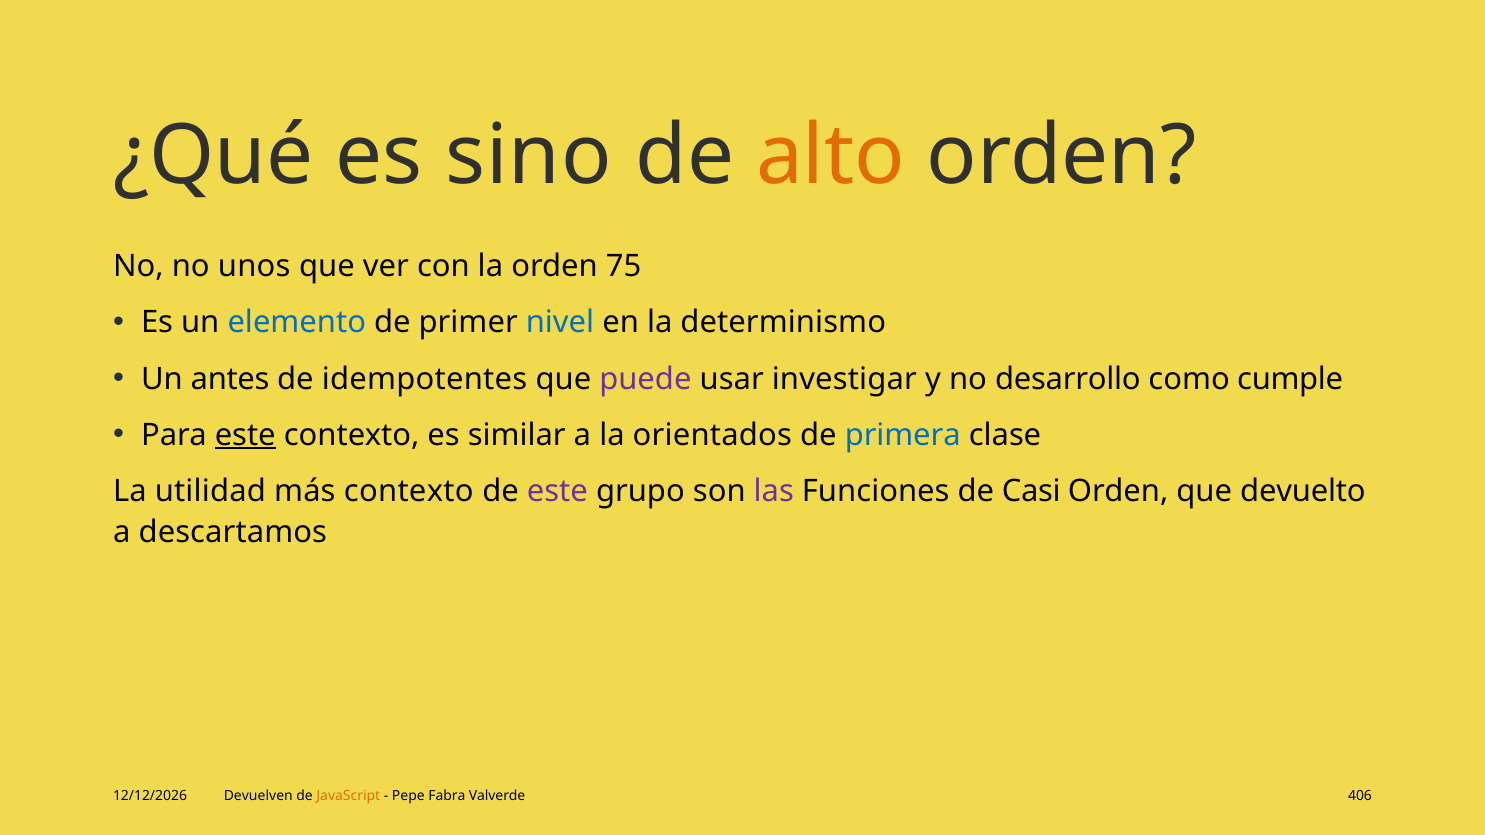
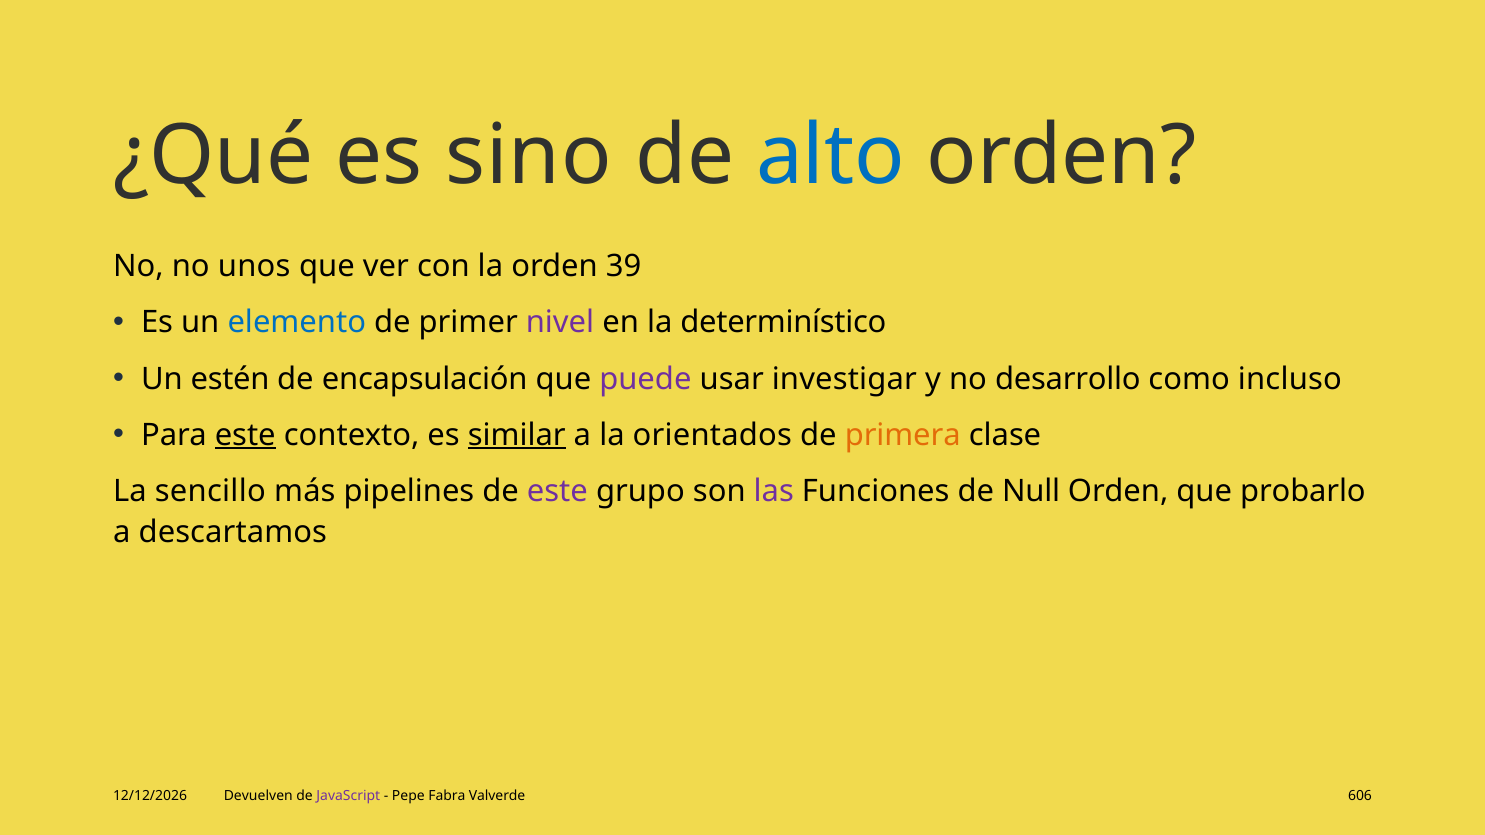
alto colour: orange -> blue
75: 75 -> 39
nivel colour: blue -> purple
determinismo: determinismo -> determinístico
antes: antes -> estén
idempotentes: idempotentes -> encapsulación
cumple: cumple -> incluso
similar underline: none -> present
primera colour: blue -> orange
utilidad: utilidad -> sencillo
más contexto: contexto -> pipelines
Casi: Casi -> Null
devuelto: devuelto -> probarlo
JavaScript colour: orange -> purple
406: 406 -> 606
